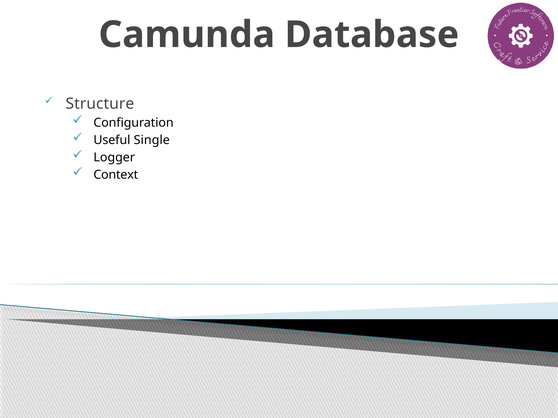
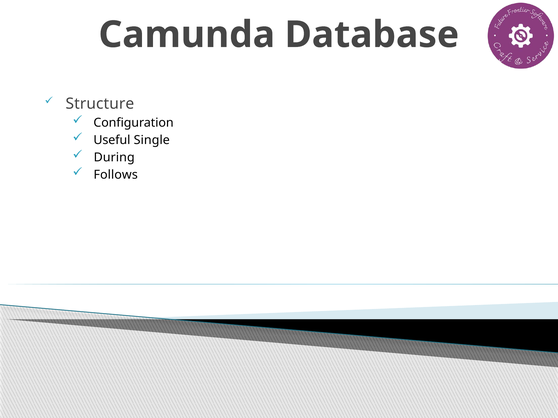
Logger: Logger -> During
Context: Context -> Follows
